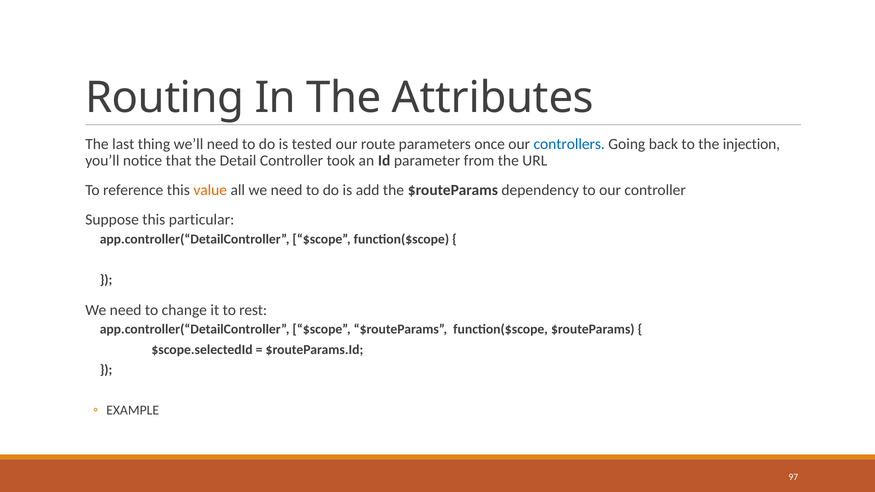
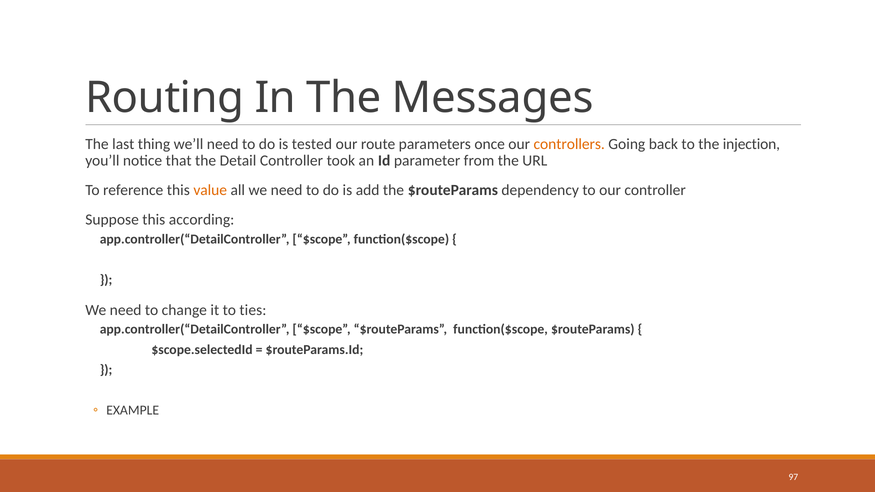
Attributes: Attributes -> Messages
controllers colour: blue -> orange
particular: particular -> according
rest: rest -> ties
